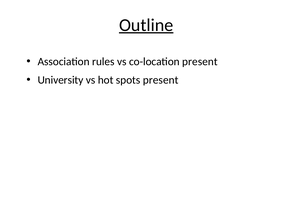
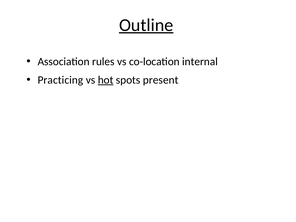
co-location present: present -> internal
University: University -> Practicing
hot underline: none -> present
